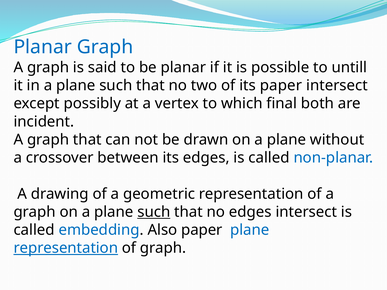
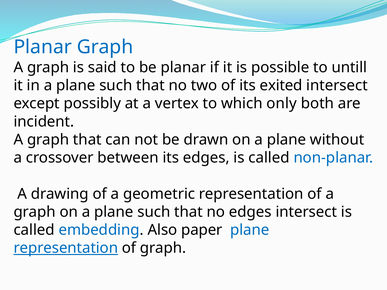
its paper: paper -> exited
final: final -> only
such at (154, 212) underline: present -> none
